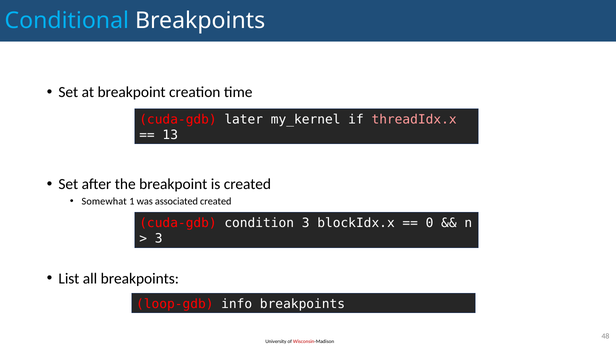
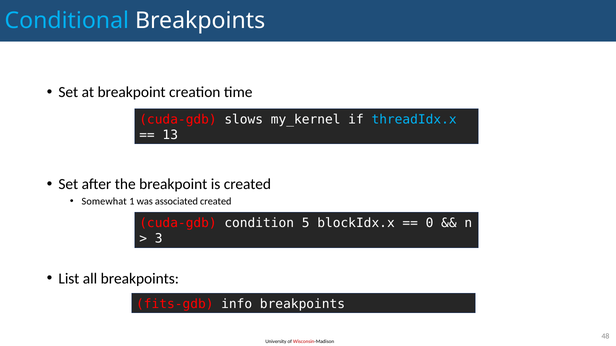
later: later -> slows
threadIdx.x colour: pink -> light blue
condition 3: 3 -> 5
loop-gdb: loop-gdb -> fits-gdb
